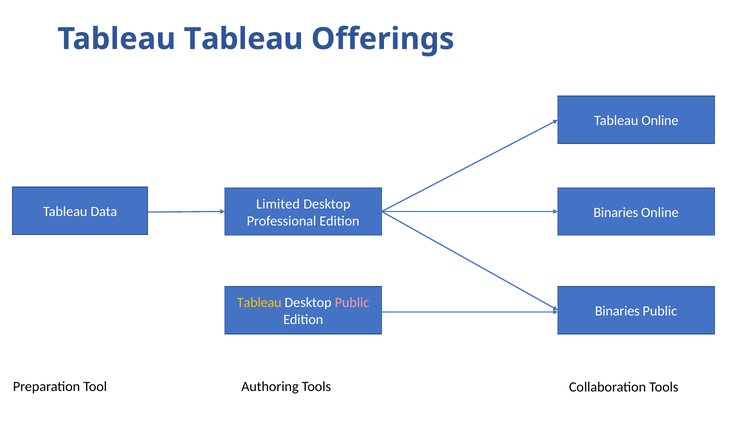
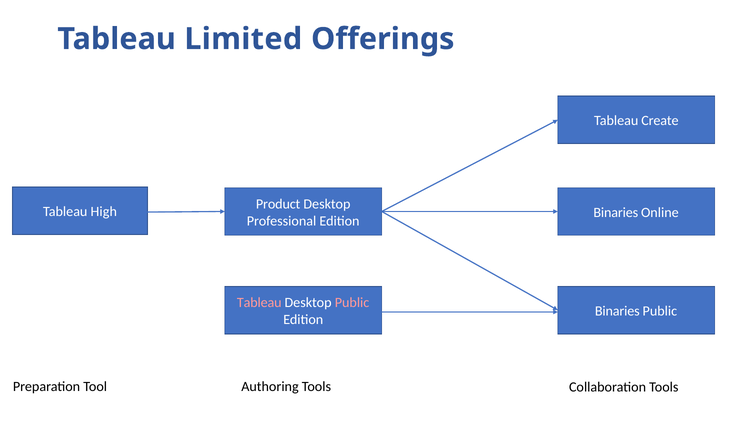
Tableau Tableau: Tableau -> Limited
Tableau Online: Online -> Create
Limited: Limited -> Product
Data: Data -> High
Tableau at (259, 303) colour: yellow -> pink
